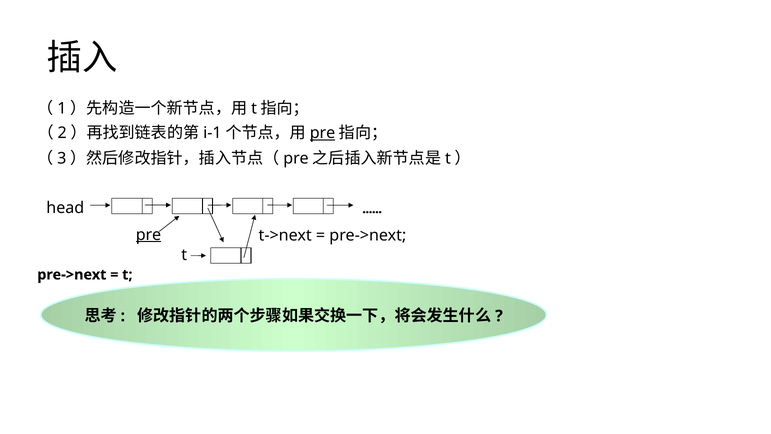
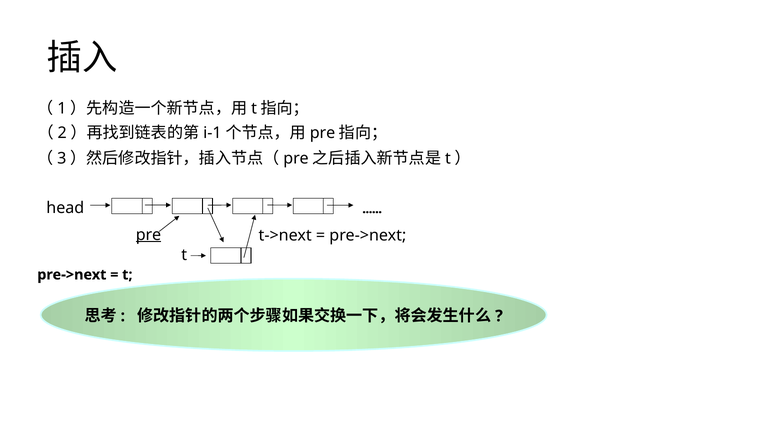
pre at (323, 133) underline: present -> none
